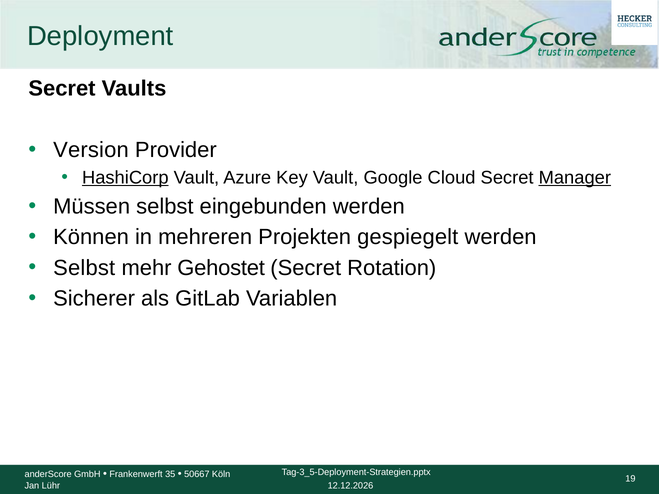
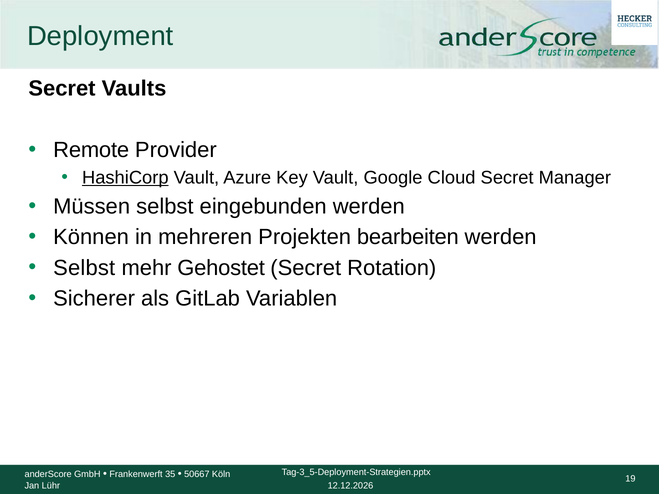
Version: Version -> Remote
Manager underline: present -> none
gespiegelt: gespiegelt -> bearbeiten
